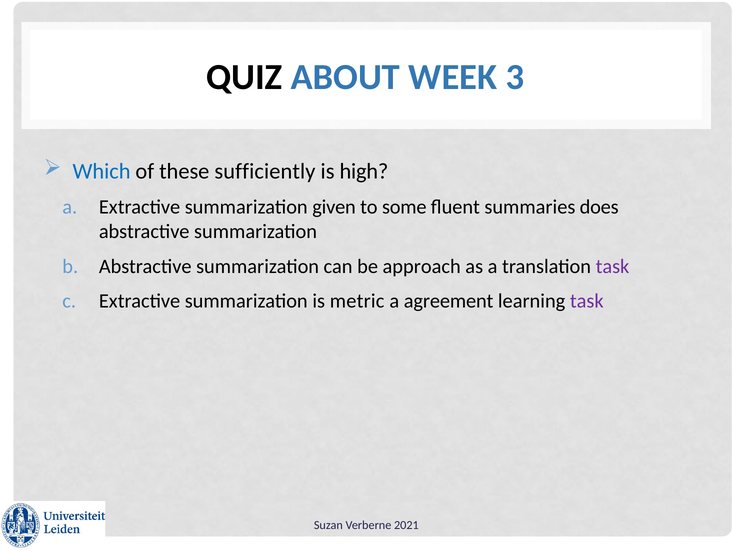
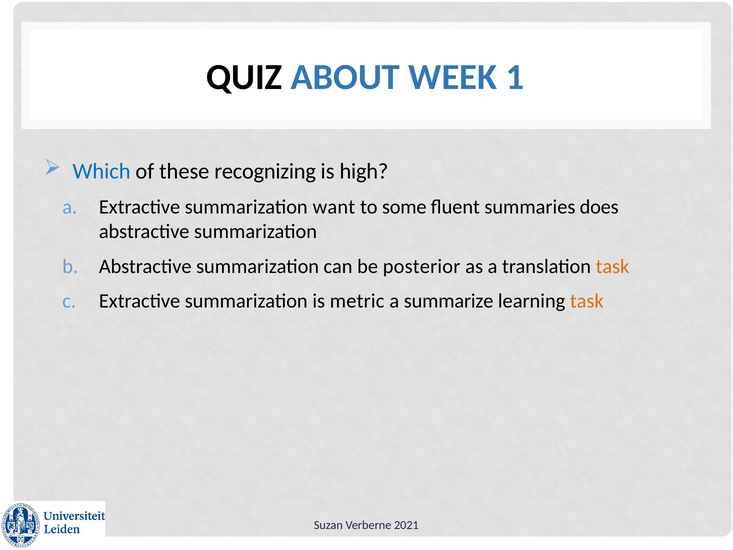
3: 3 -> 1
sufficiently: sufficiently -> recognizing
given: given -> want
approach: approach -> posterior
task at (613, 266) colour: purple -> orange
agreement: agreement -> summarize
task at (587, 301) colour: purple -> orange
